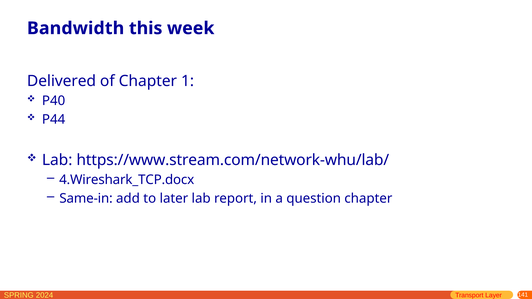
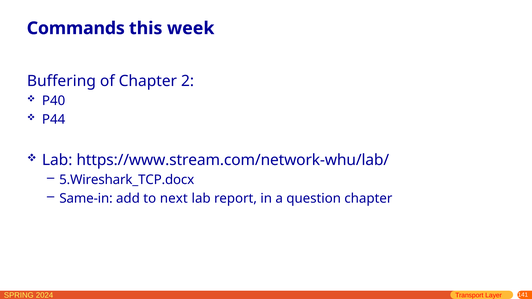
Bandwidth: Bandwidth -> Commands
Delivered: Delivered -> Buffering
1: 1 -> 2
4.Wireshark_TCP.docx: 4.Wireshark_TCP.docx -> 5.Wireshark_TCP.docx
later: later -> next
